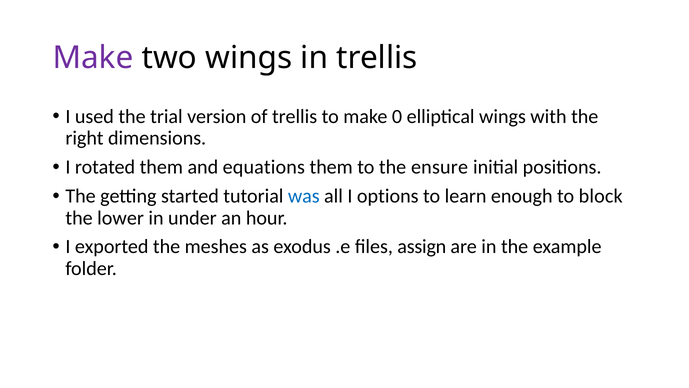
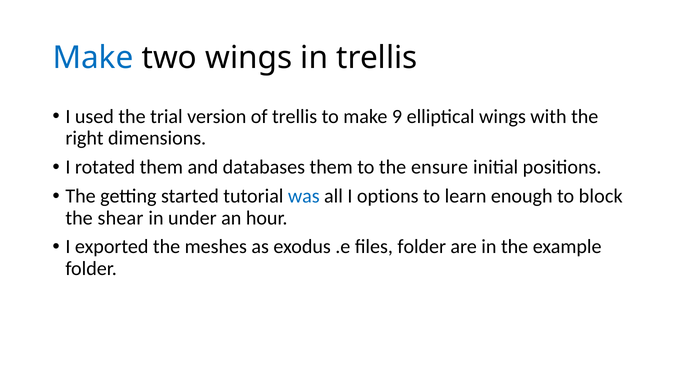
Make at (93, 58) colour: purple -> blue
0: 0 -> 9
equations: equations -> databases
lower: lower -> shear
files assign: assign -> folder
